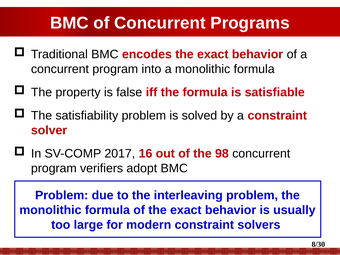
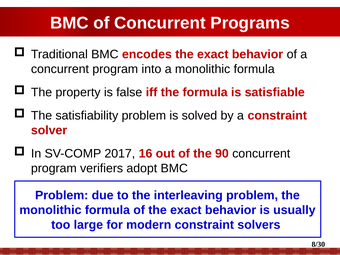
98: 98 -> 90
